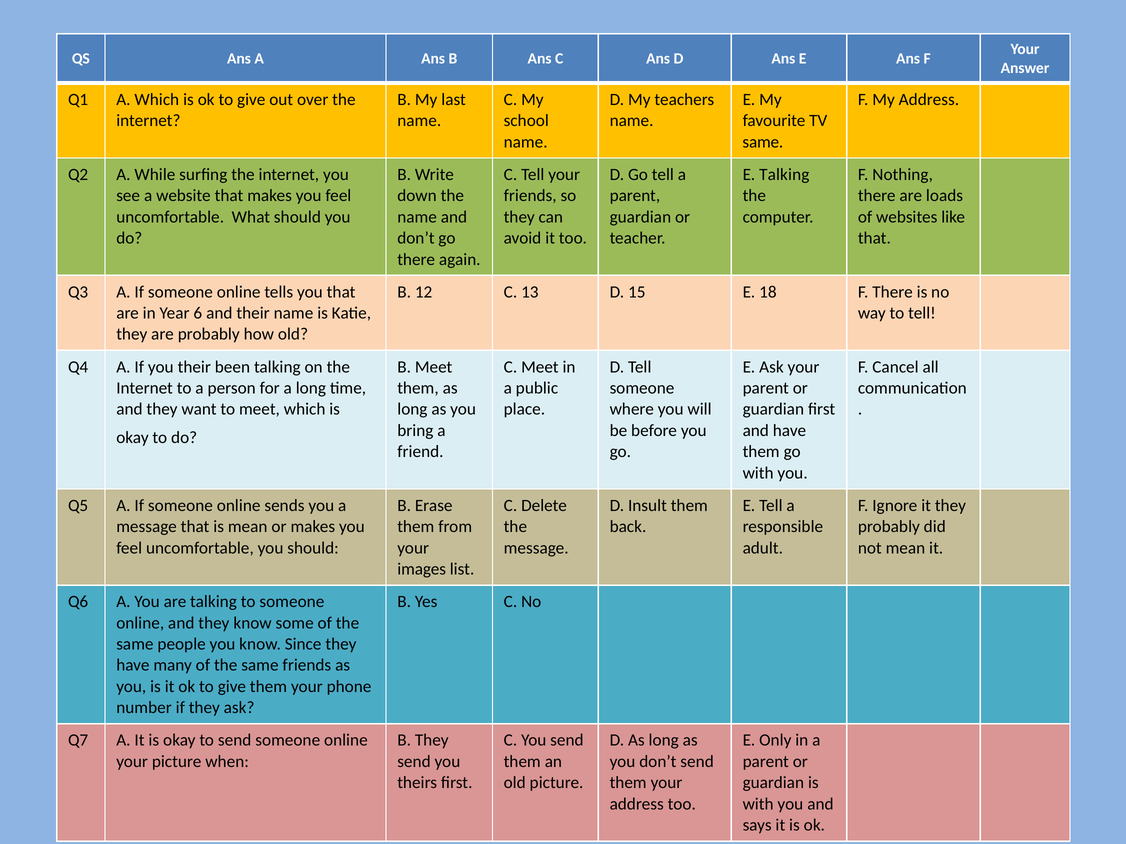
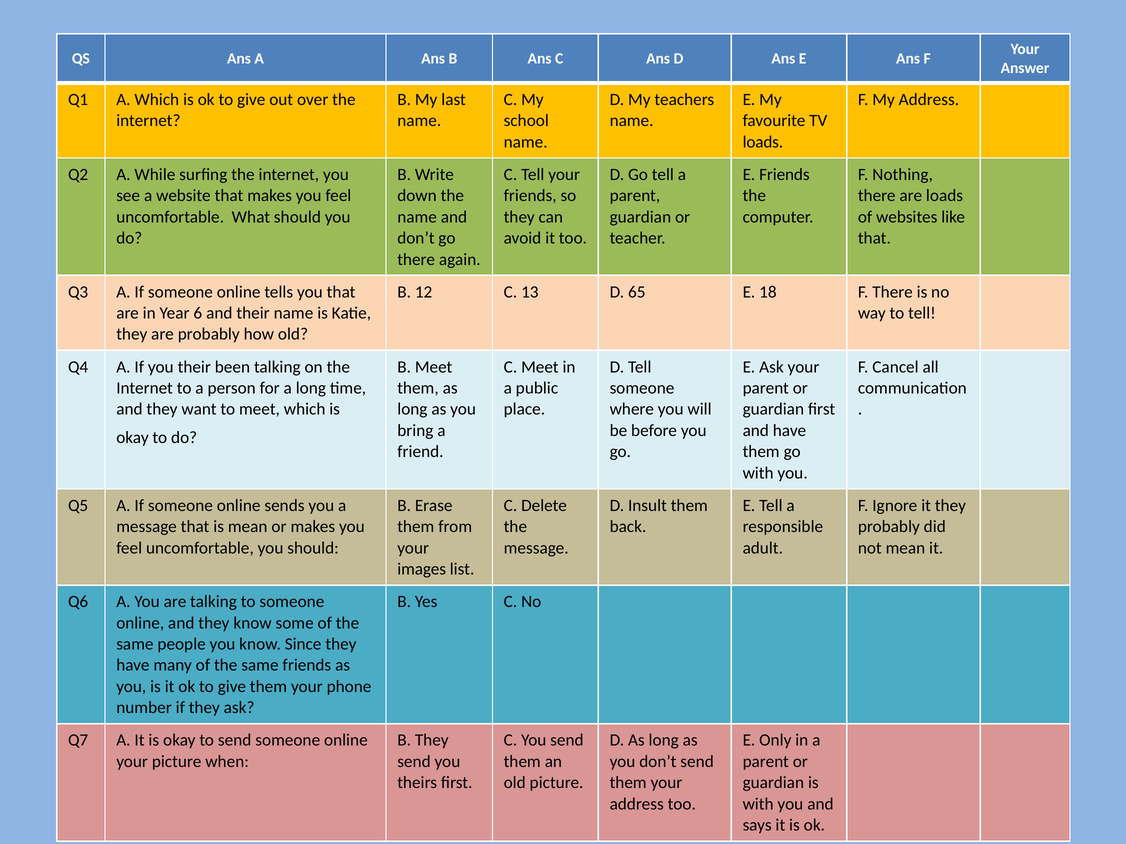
same at (763, 142): same -> loads
E Talking: Talking -> Friends
15: 15 -> 65
